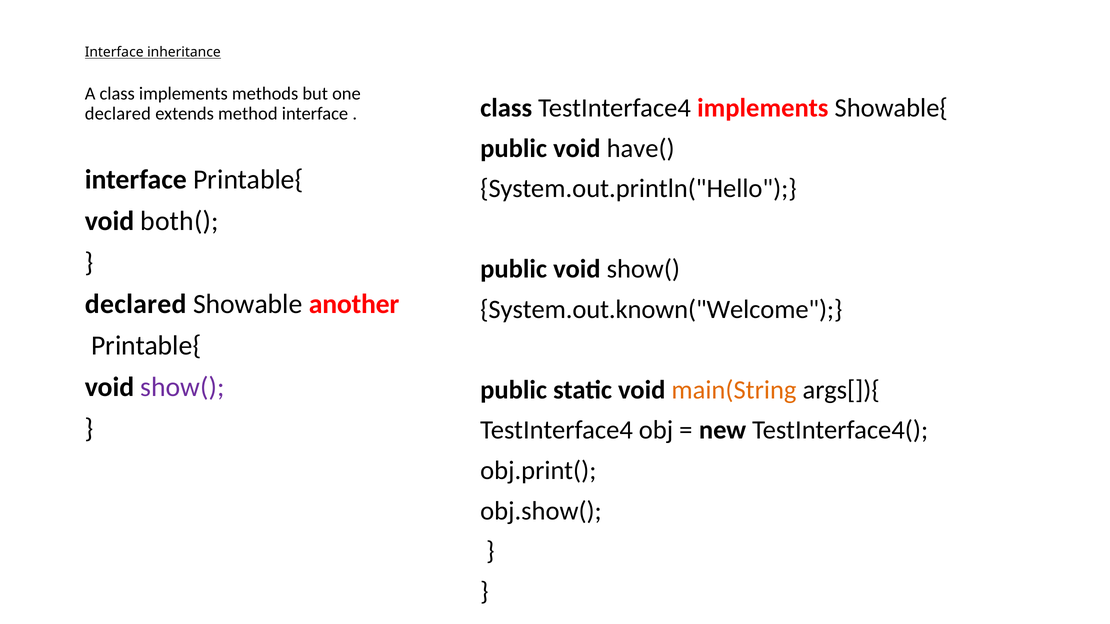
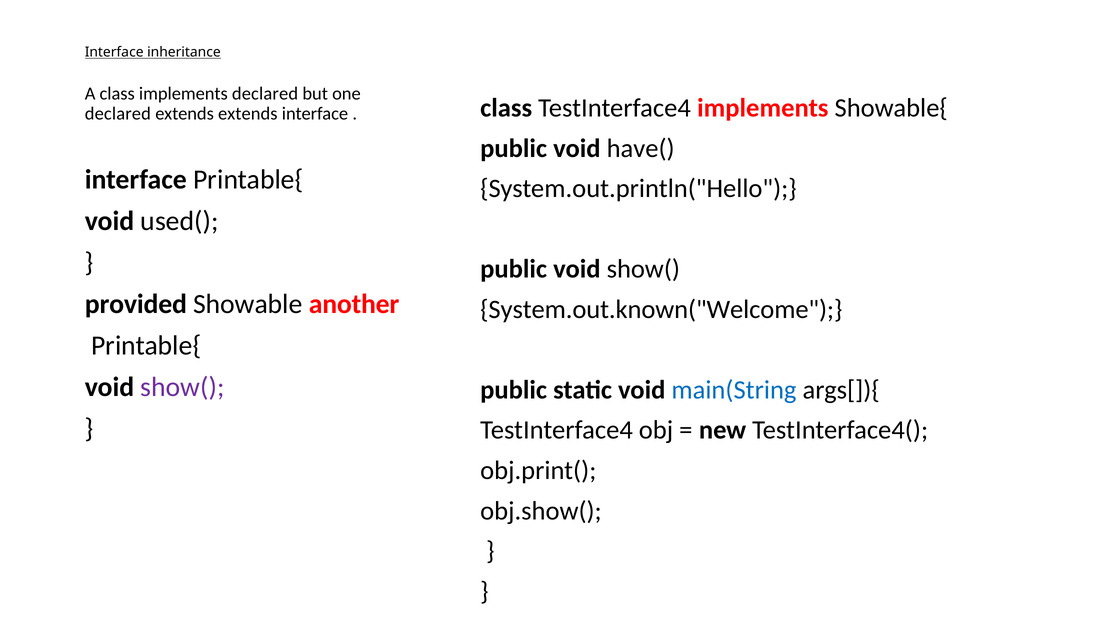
implements methods: methods -> declared
extends method: method -> extends
both(: both( -> used(
declared at (136, 304): declared -> provided
main(String colour: orange -> blue
